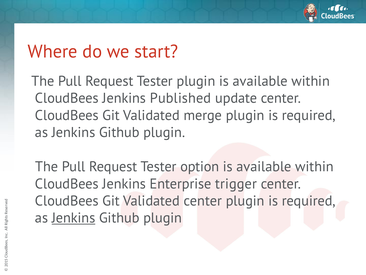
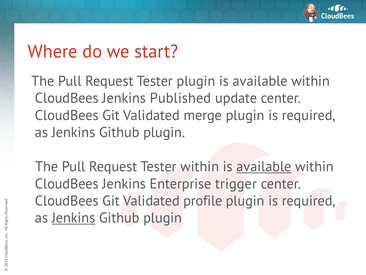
Tester option: option -> within
available at (264, 166) underline: none -> present
Validated center: center -> profile
